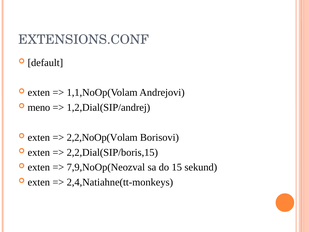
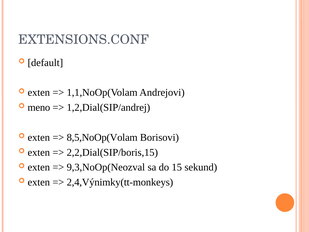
2,2,NoOp(Volam: 2,2,NoOp(Volam -> 8,5,NoOp(Volam
7,9,NoOp(Neozval: 7,9,NoOp(Neozval -> 9,3,NoOp(Neozval
2,4,Natiahne(tt-monkeys: 2,4,Natiahne(tt-monkeys -> 2,4,Výnimky(tt-monkeys
